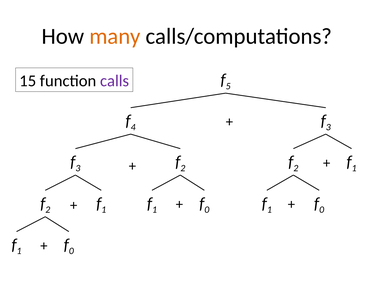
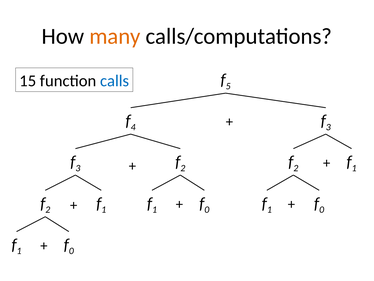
calls colour: purple -> blue
